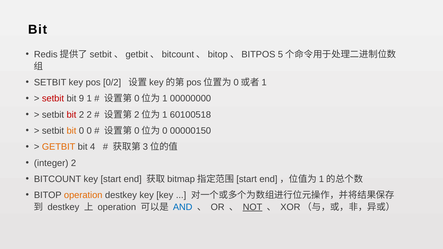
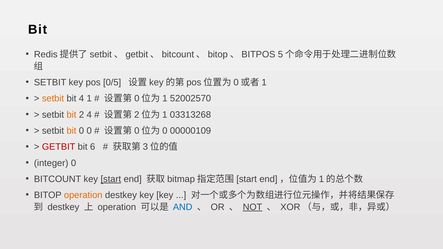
0/2: 0/2 -> 0/5
setbit at (53, 99) colour: red -> orange
bit 9: 9 -> 4
00000000: 00000000 -> 52002570
bit at (71, 115) colour: red -> orange
2 2: 2 -> 4
60100518: 60100518 -> 03313268
00000150: 00000150 -> 00000109
GETBIT colour: orange -> red
4: 4 -> 6
integer 2: 2 -> 0
start underline: none -> present
